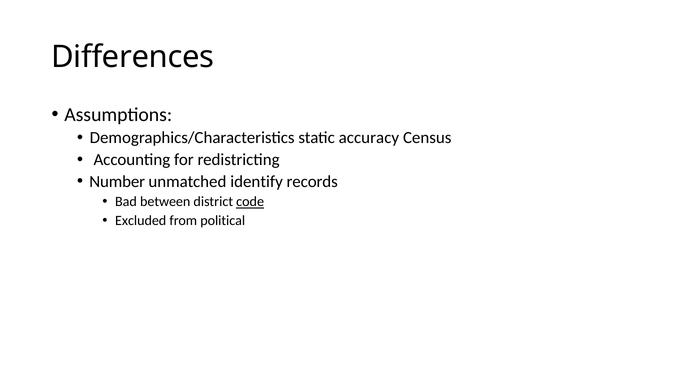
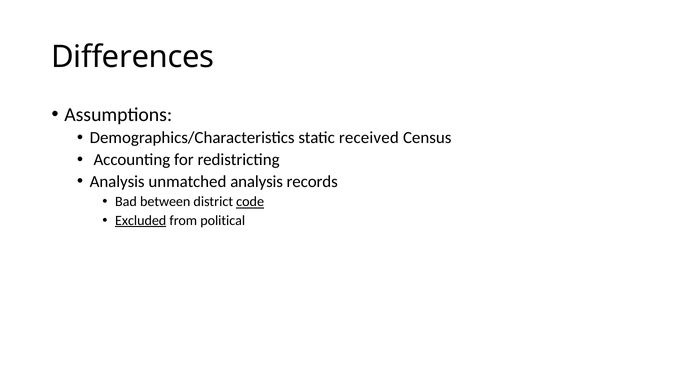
accuracy: accuracy -> received
Number at (117, 181): Number -> Analysis
unmatched identify: identify -> analysis
Excluded underline: none -> present
